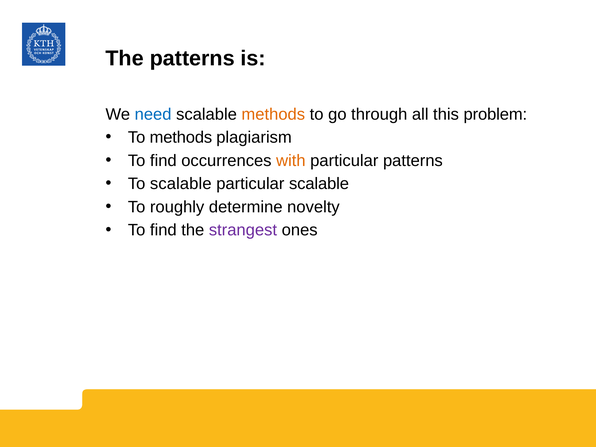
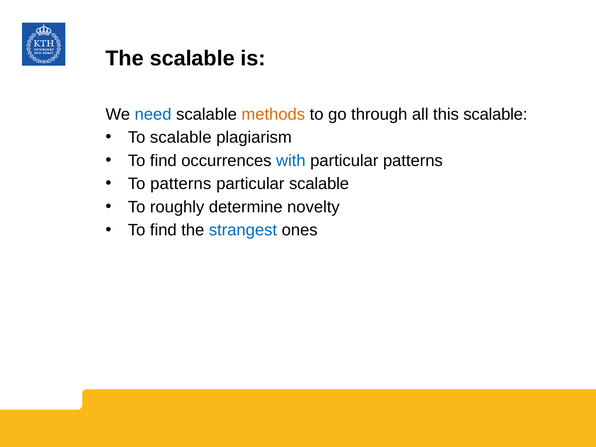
The patterns: patterns -> scalable
this problem: problem -> scalable
To methods: methods -> scalable
with colour: orange -> blue
To scalable: scalable -> patterns
strangest colour: purple -> blue
